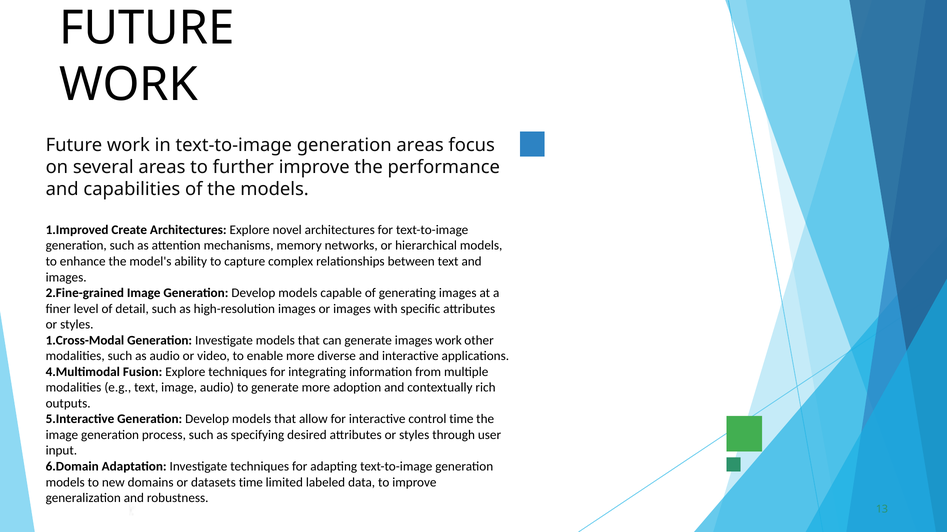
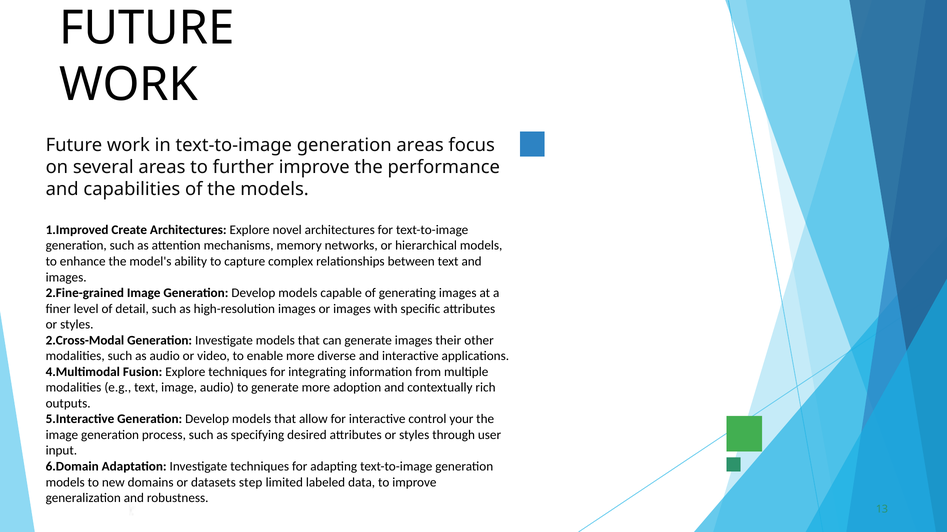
1.Cross-Modal: 1.Cross-Modal -> 2.Cross-Modal
images work: work -> their
control time: time -> your
datasets time: time -> step
